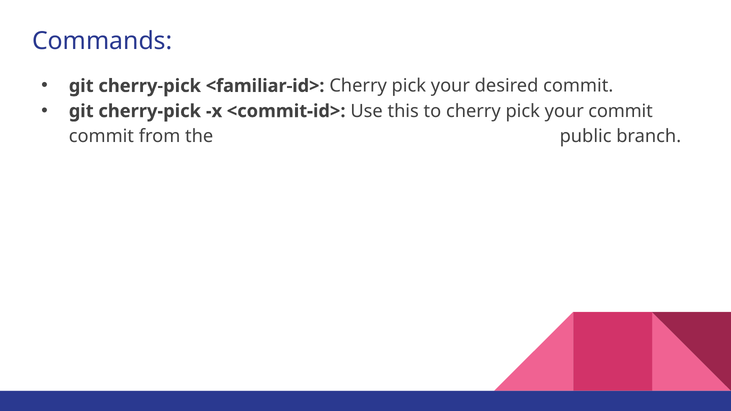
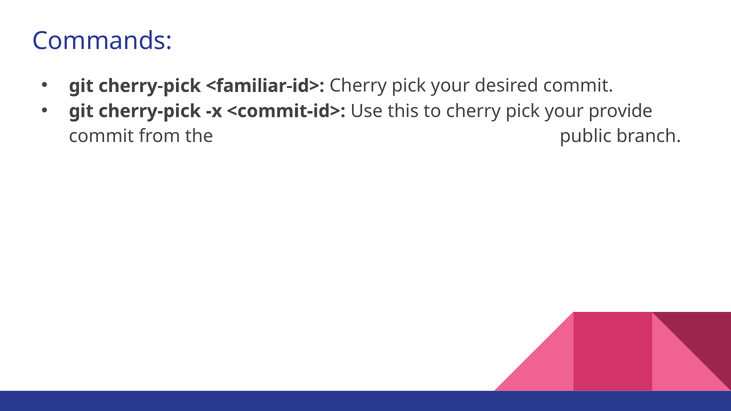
your commit: commit -> provide
